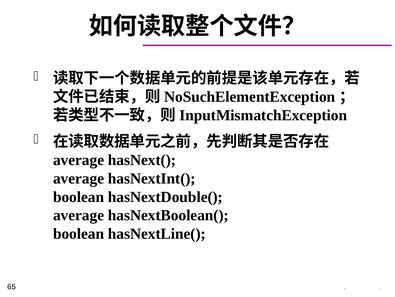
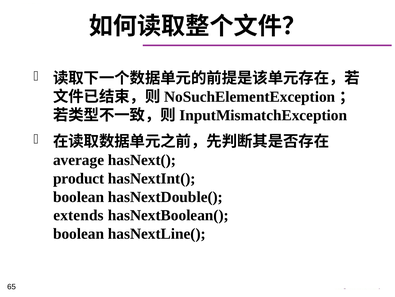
average at (79, 178): average -> product
average at (79, 215): average -> extends
